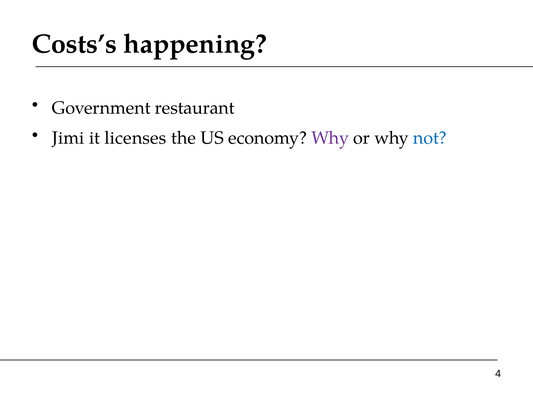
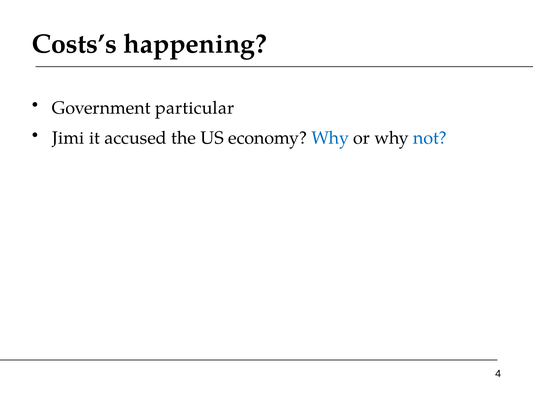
restaurant: restaurant -> particular
licenses: licenses -> accused
Why at (330, 138) colour: purple -> blue
